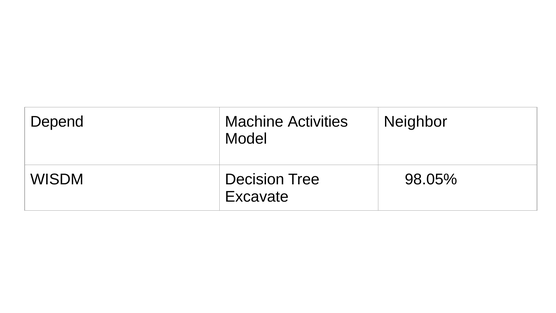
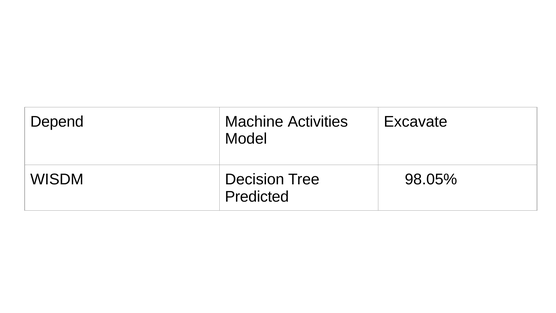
Neighbor: Neighbor -> Excavate
Excavate: Excavate -> Predicted
